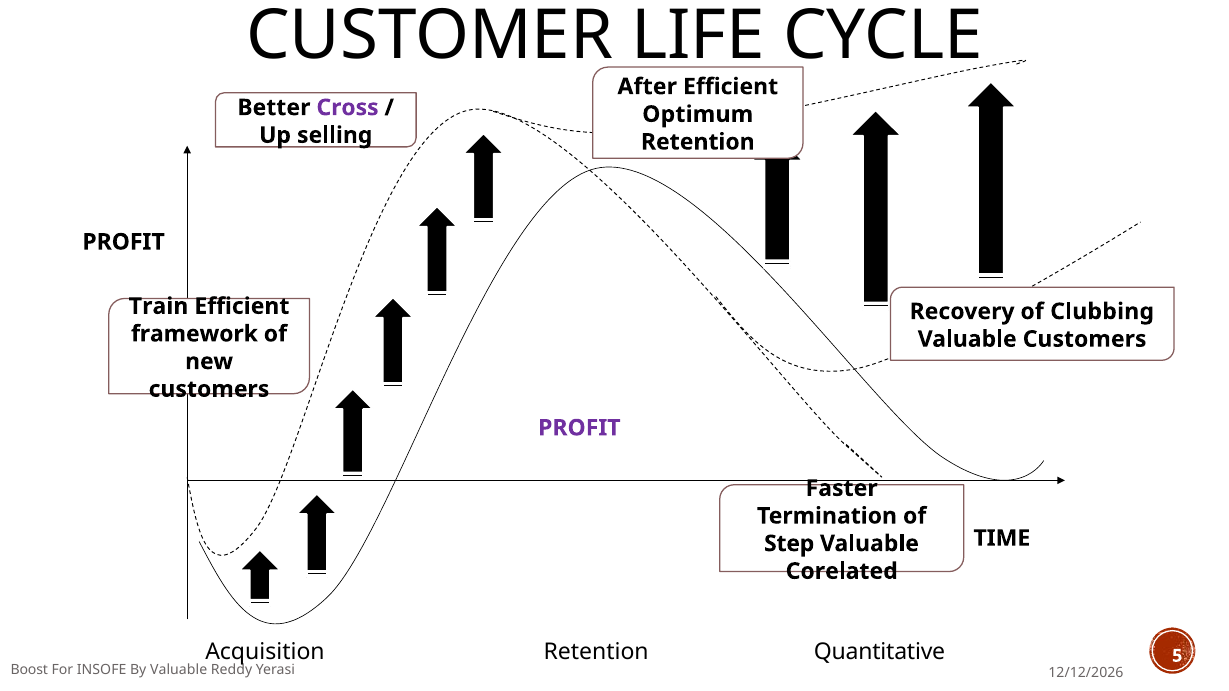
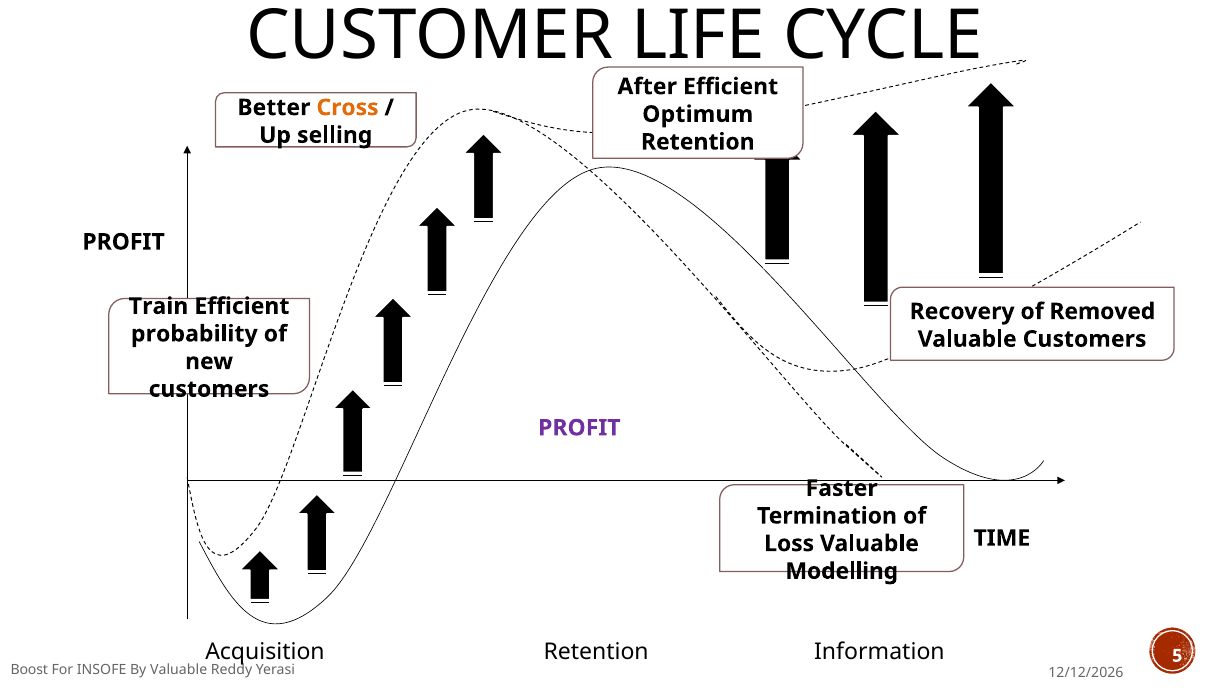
Cross colour: purple -> orange
Clubbing: Clubbing -> Removed
framework: framework -> probability
Step: Step -> Loss
Corelated: Corelated -> Modelling
Quantitative: Quantitative -> Information
